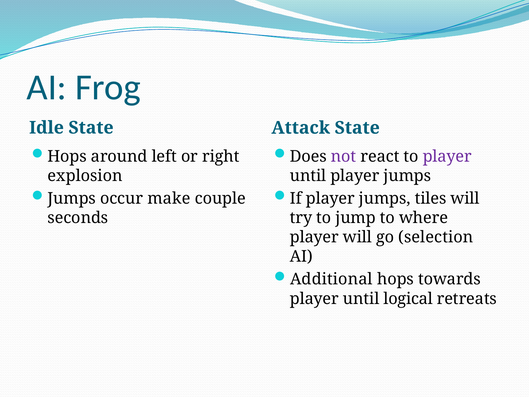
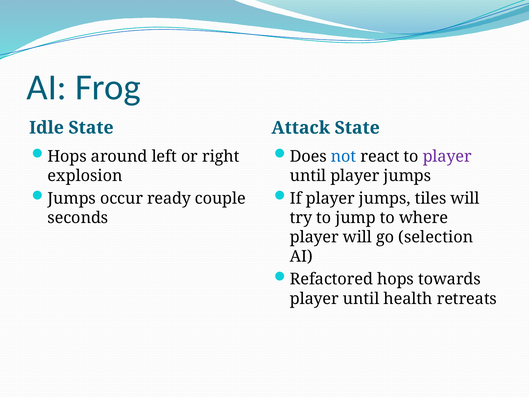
not colour: purple -> blue
make: make -> ready
Additional: Additional -> Refactored
logical: logical -> health
